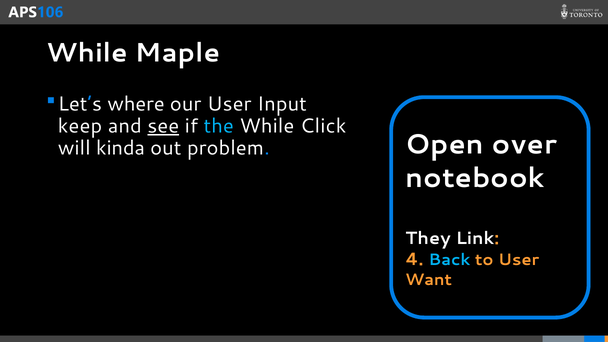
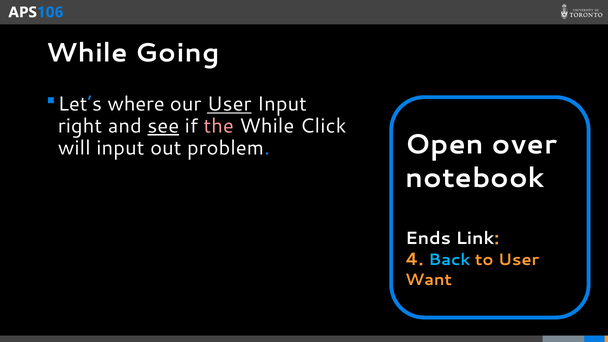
Maple: Maple -> Going
User at (229, 104) underline: none -> present
keep: keep -> right
the colour: light blue -> pink
will kinda: kinda -> input
They: They -> Ends
